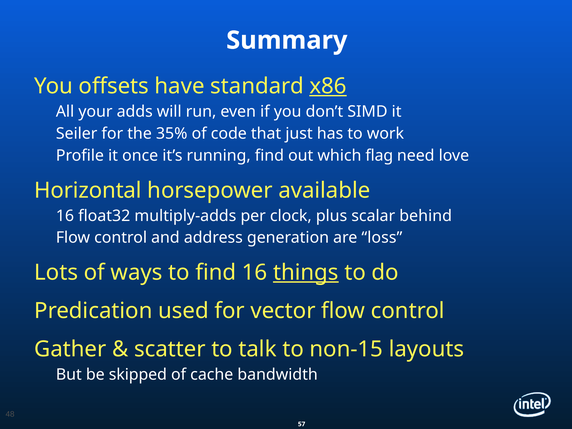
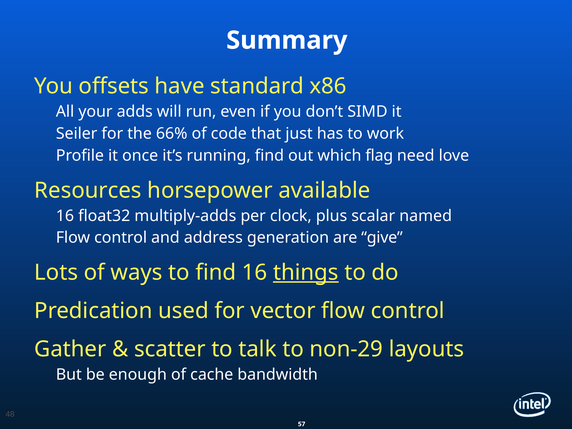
x86 underline: present -> none
35%: 35% -> 66%
Horizontal: Horizontal -> Resources
behind: behind -> named
loss: loss -> give
non-15: non-15 -> non-29
skipped: skipped -> enough
